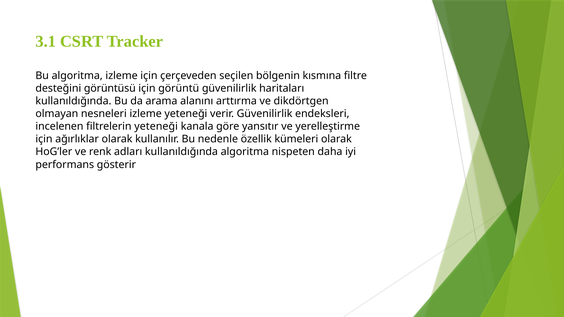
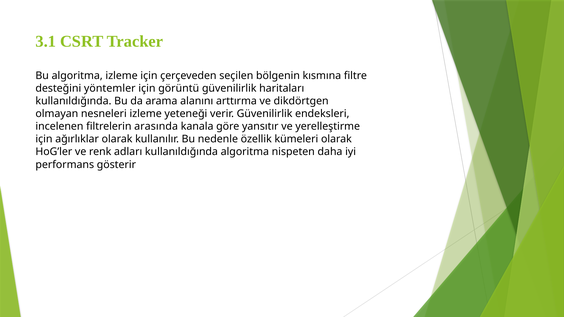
görüntüsü: görüntüsü -> yöntemler
filtrelerin yeteneği: yeteneği -> arasında
